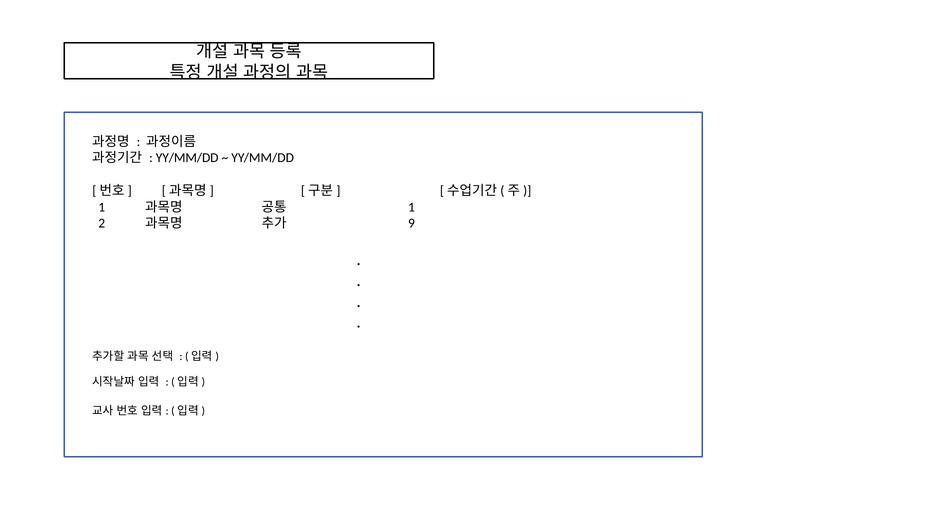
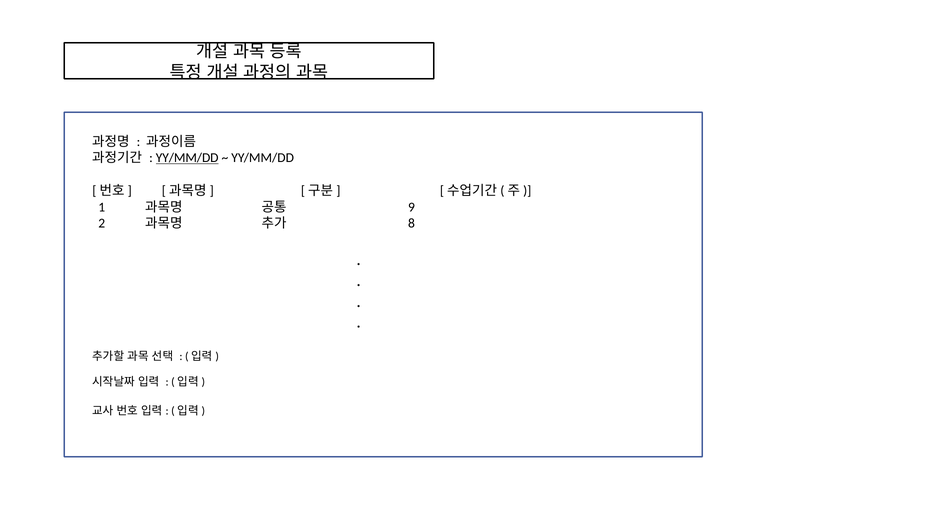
YY/MM/DD at (187, 158) underline: none -> present
1 at (411, 207): 1 -> 9
9: 9 -> 8
